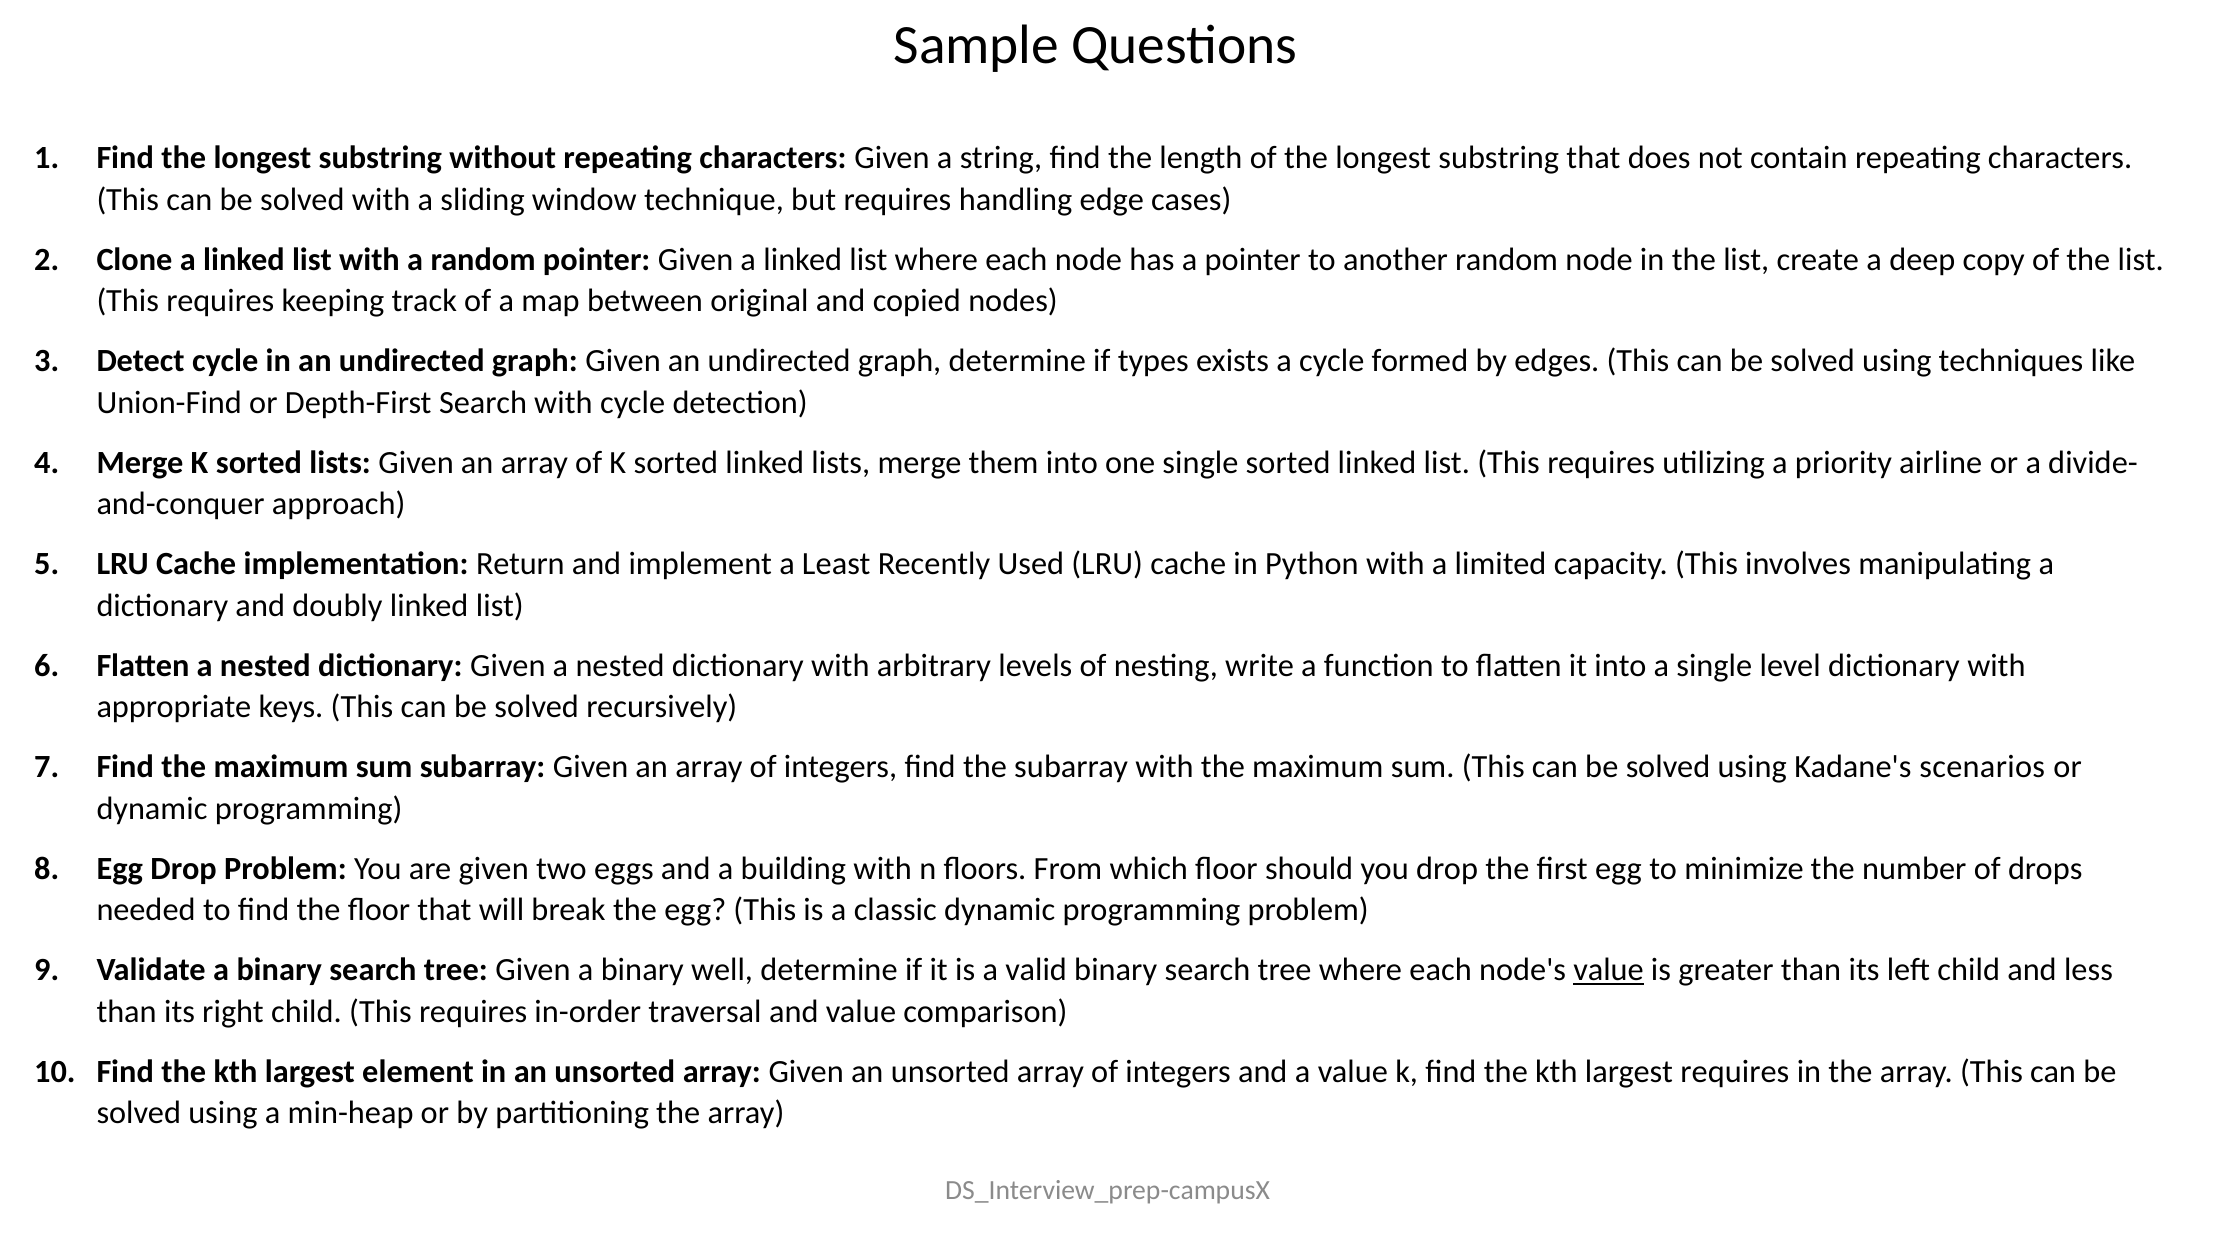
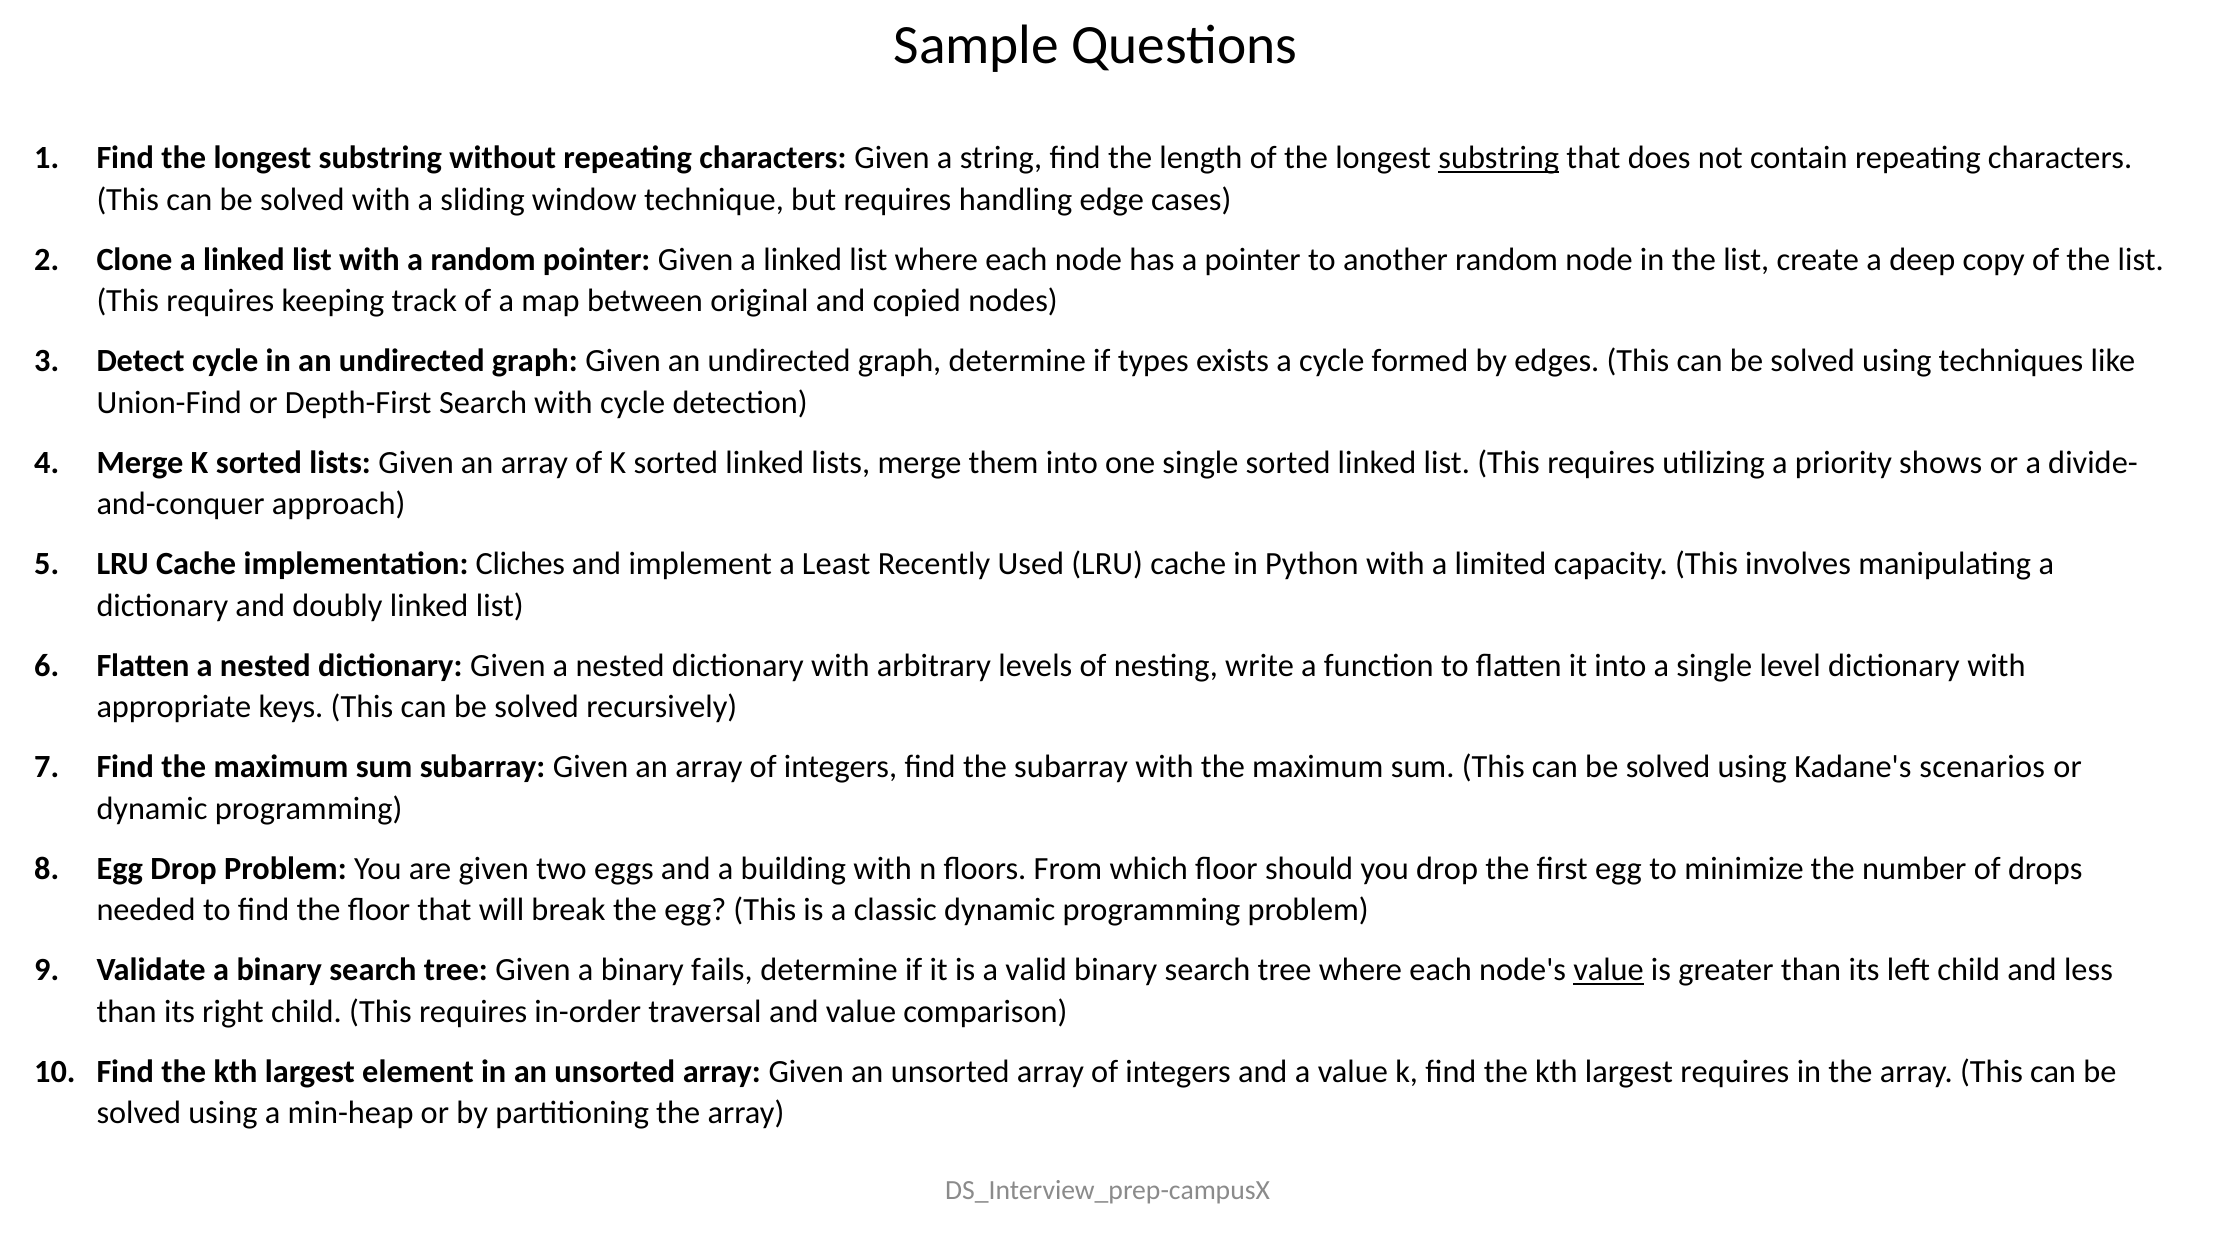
substring at (1499, 158) underline: none -> present
airline: airline -> shows
Return: Return -> Cliches
well: well -> fails
